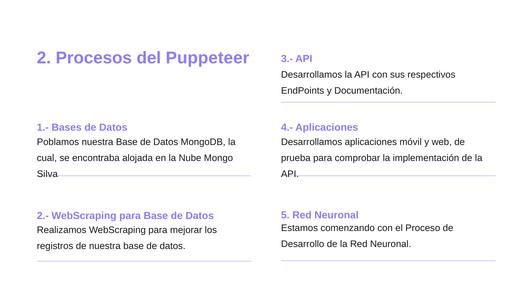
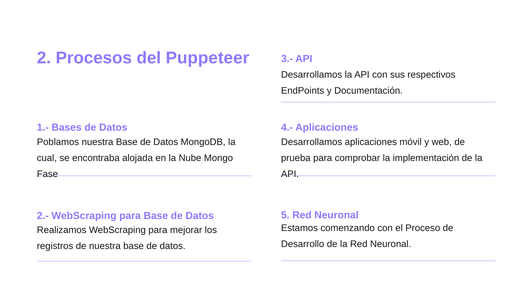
Silva: Silva -> Fase
